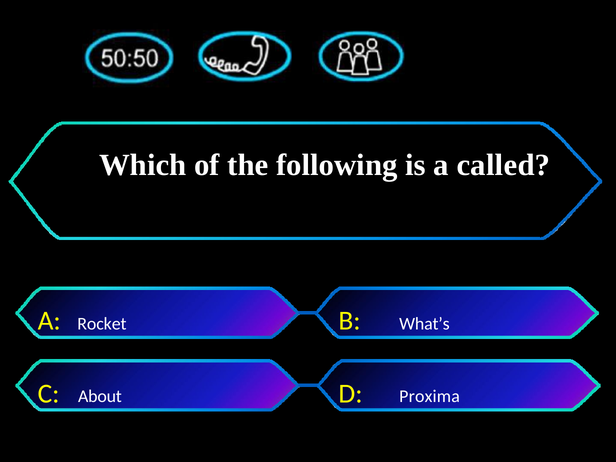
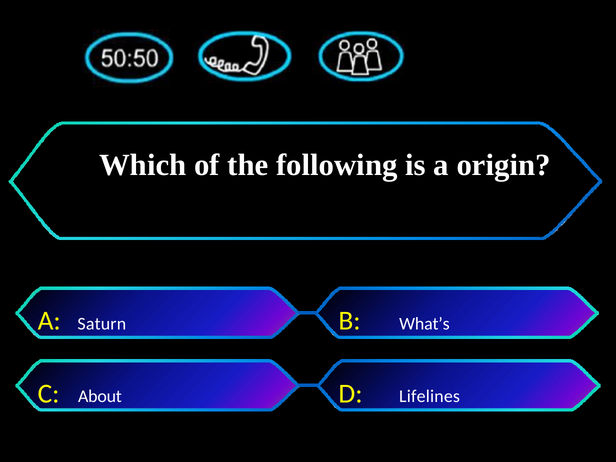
called: called -> origin
Rocket: Rocket -> Saturn
Proxima: Proxima -> Lifelines
